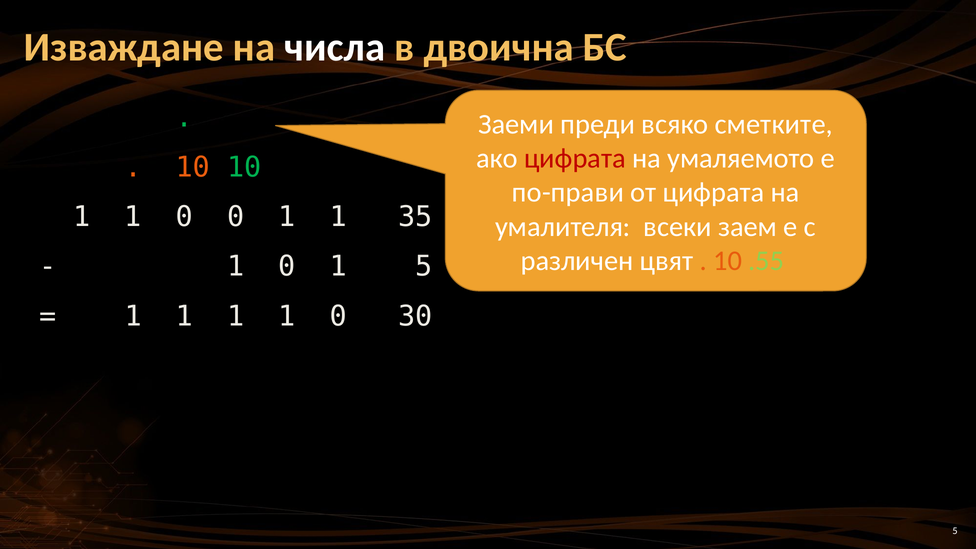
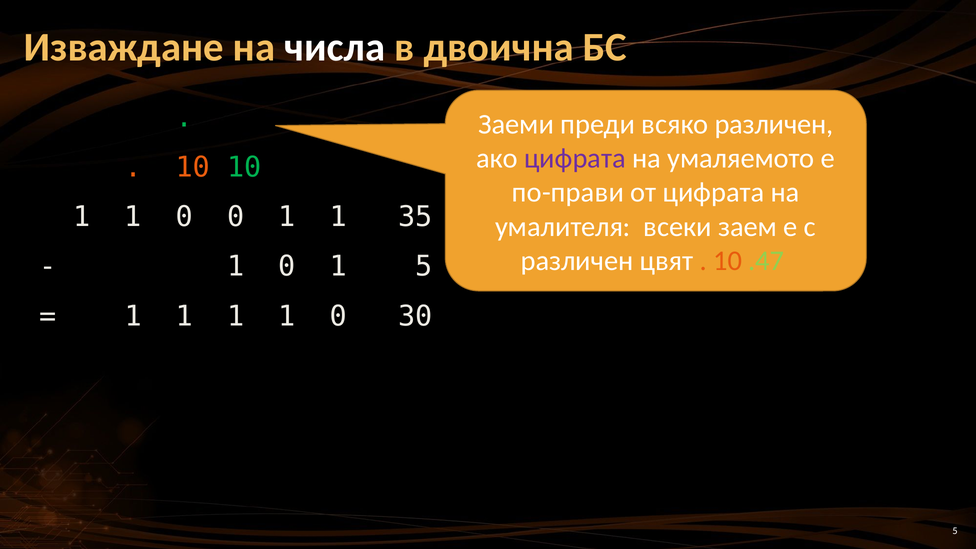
всяко сметките: сметките -> различен
цифрата at (575, 158) colour: red -> purple
.55: .55 -> .47
